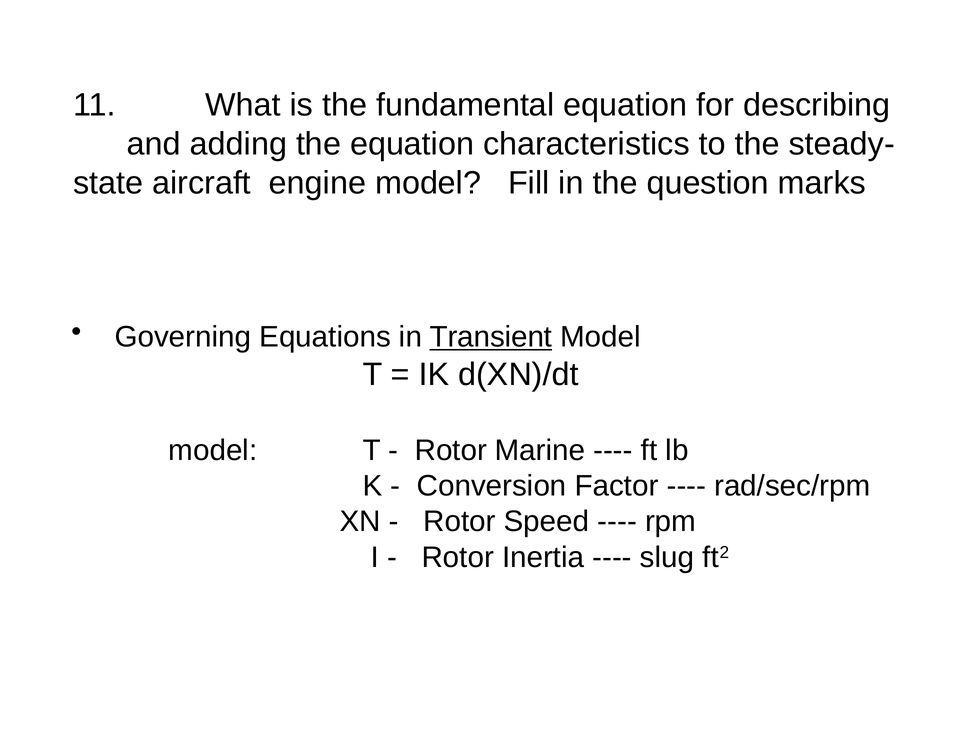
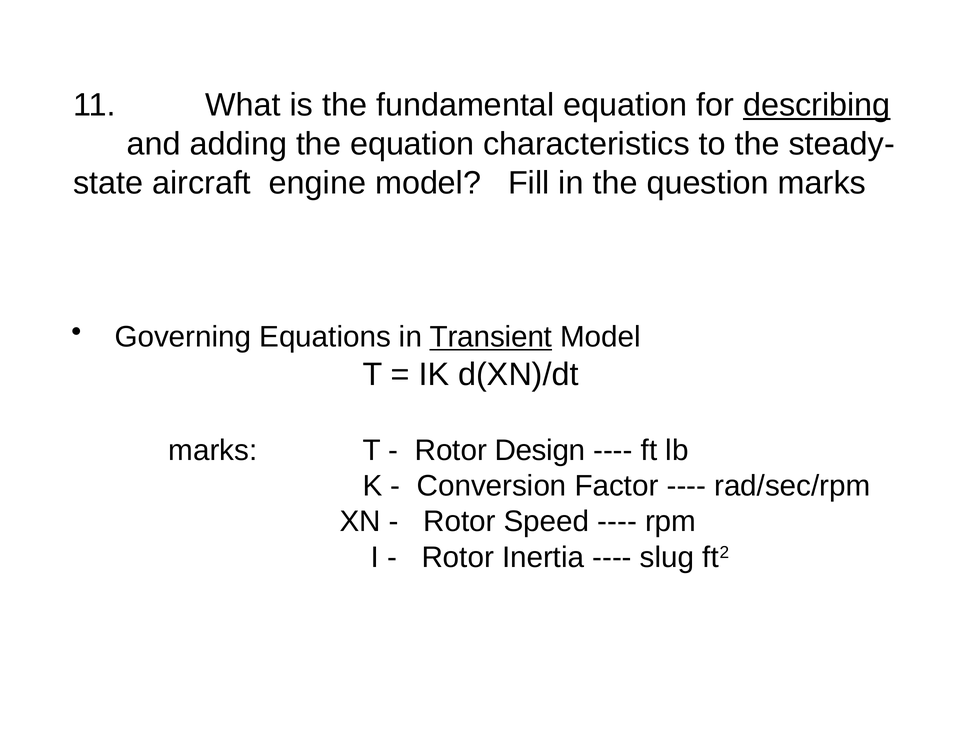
describing underline: none -> present
model at (213, 450): model -> marks
Marine: Marine -> Design
